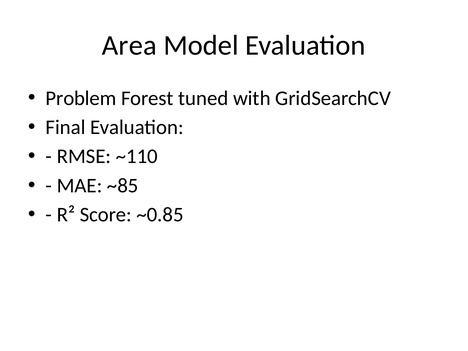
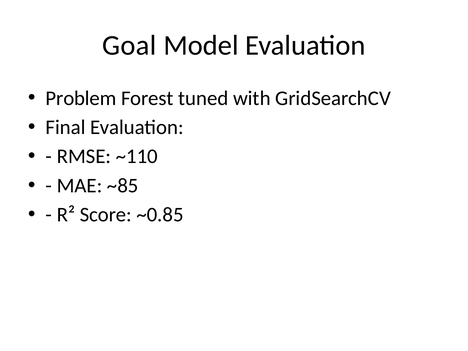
Area: Area -> Goal
